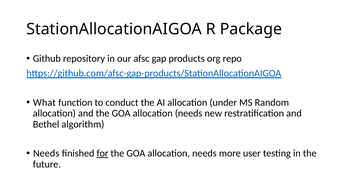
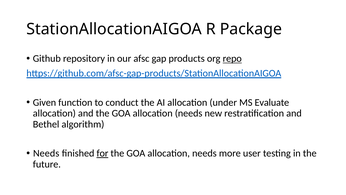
repo underline: none -> present
What: What -> Given
Random: Random -> Evaluate
